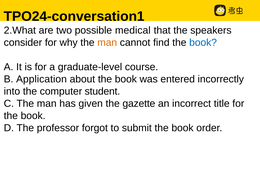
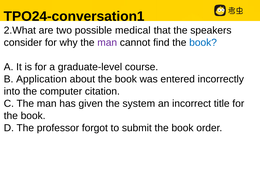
man at (107, 43) colour: orange -> purple
student: student -> citation
gazette: gazette -> system
